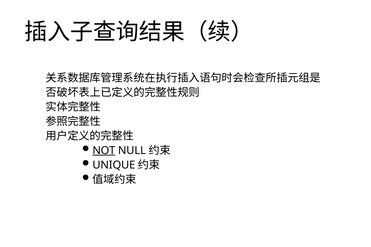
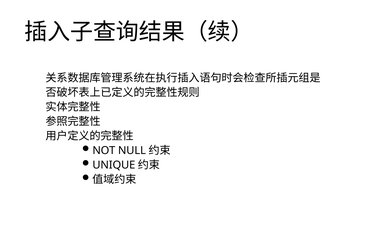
NOT underline: present -> none
